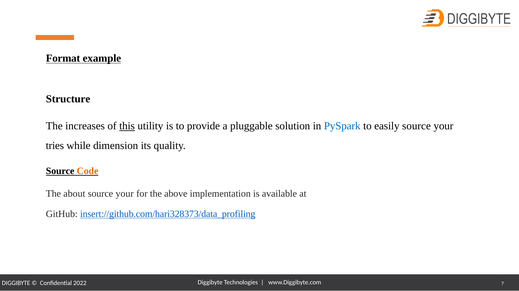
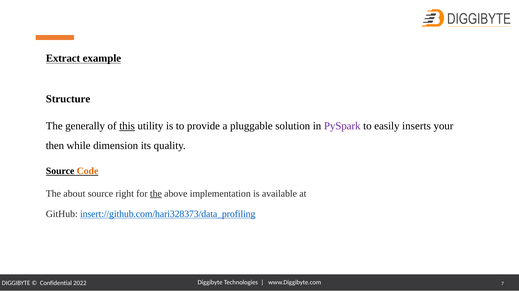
Format: Format -> Extract
increases: increases -> generally
PySpark colour: blue -> purple
easily source: source -> inserts
tries: tries -> then
your at (125, 194): your -> right
the at (156, 194) underline: none -> present
